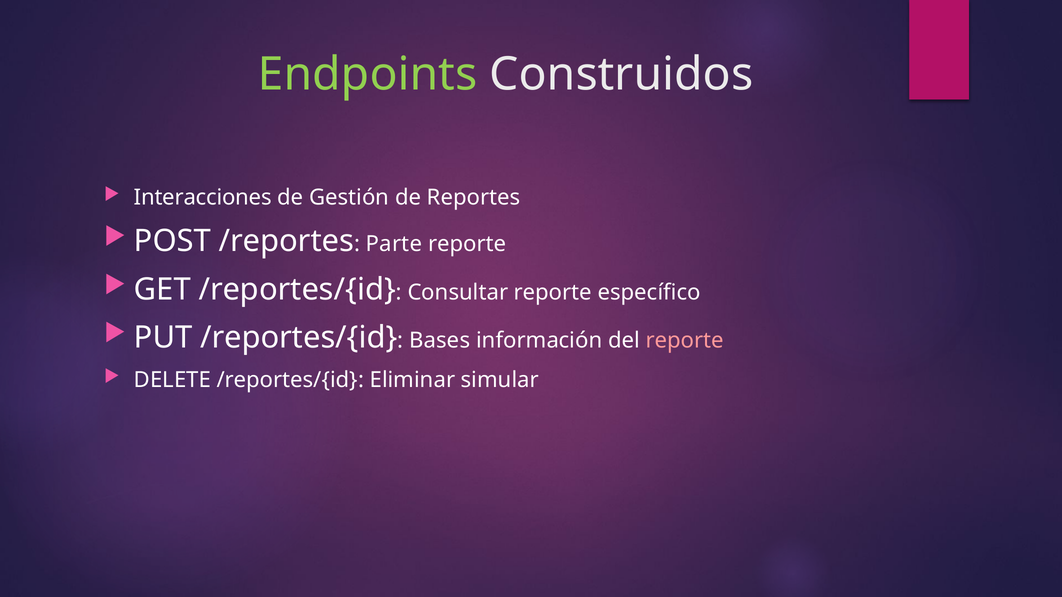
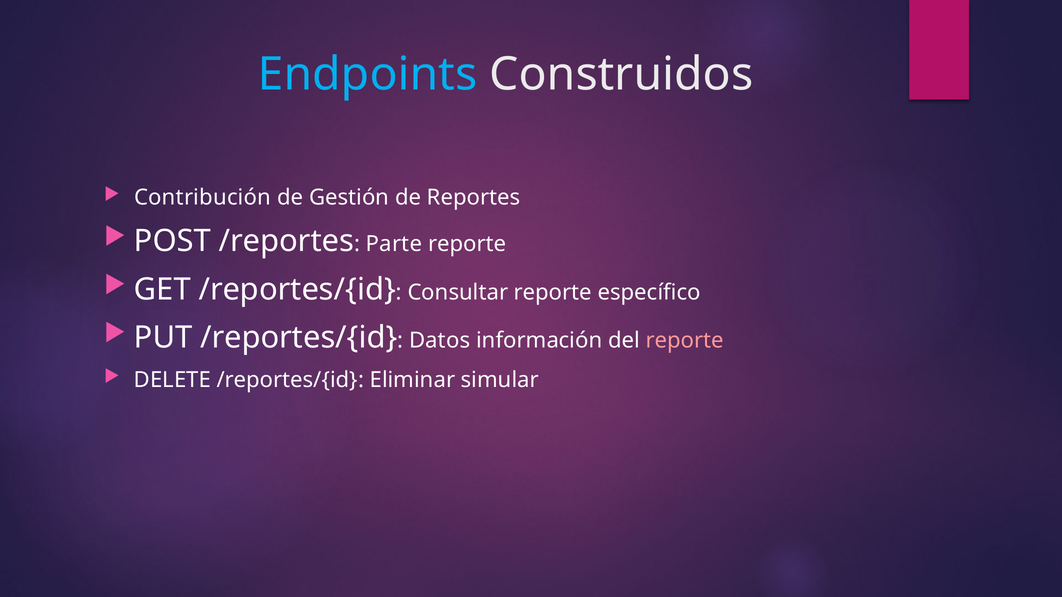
Endpoints colour: light green -> light blue
Interacciones: Interacciones -> Contribución
Bases: Bases -> Datos
